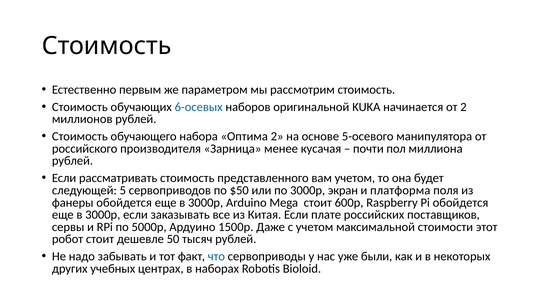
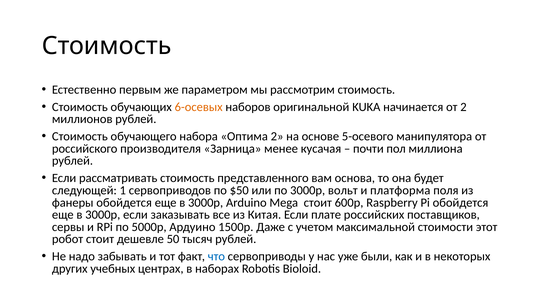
6-осевых colour: blue -> orange
вам учетом: учетом -> основа
5: 5 -> 1
экран: экран -> вольт
